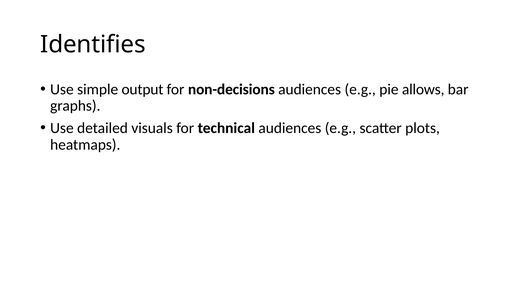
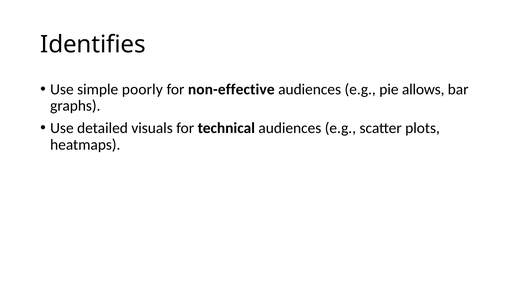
output: output -> poorly
non-decisions: non-decisions -> non-effective
